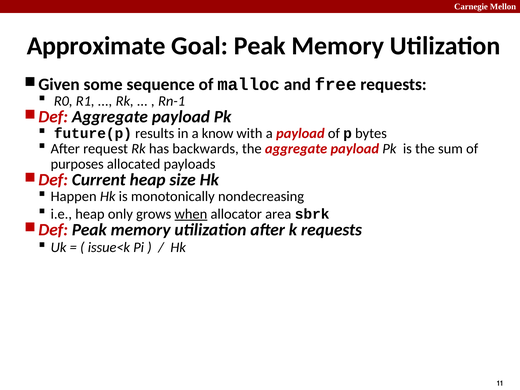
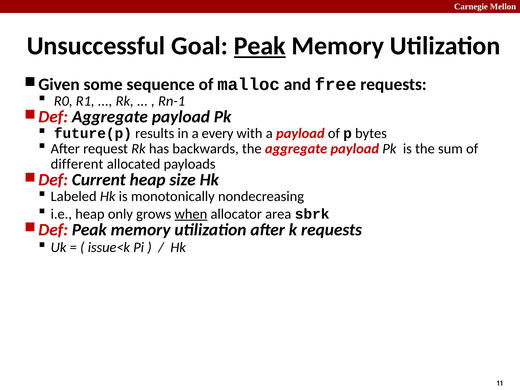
Approximate: Approximate -> Unsuccessful
Peak at (260, 46) underline: none -> present
know: know -> every
purposes: purposes -> different
Happen: Happen -> Labeled
